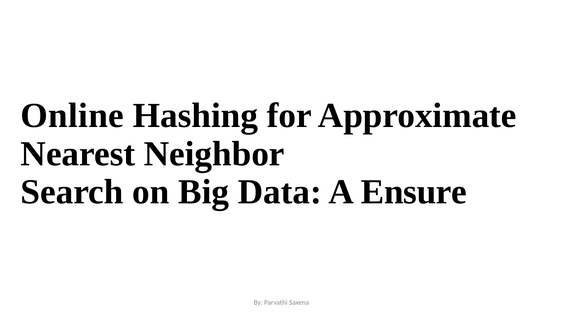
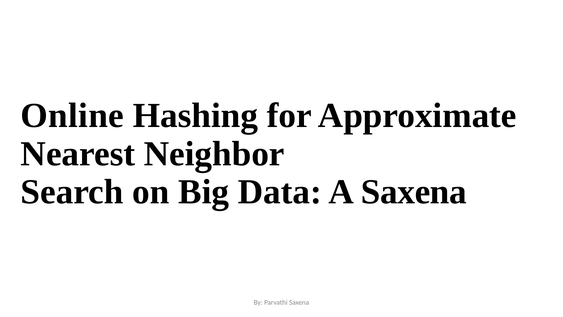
A Ensure: Ensure -> Saxena
